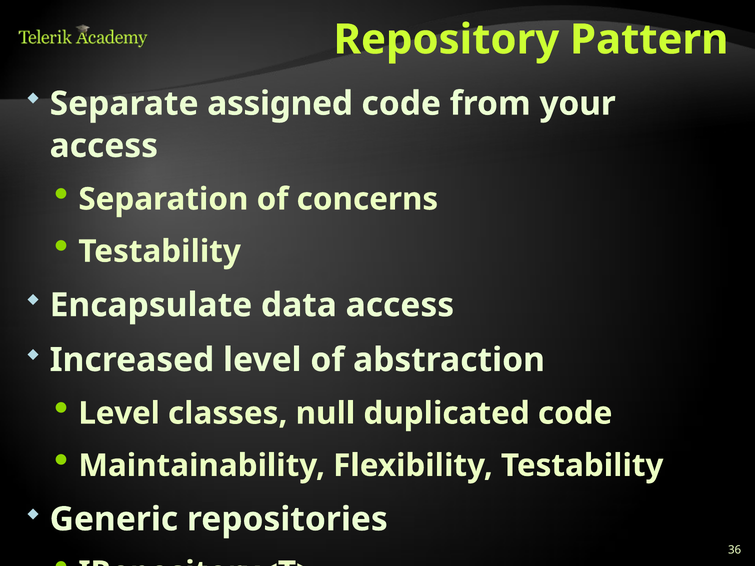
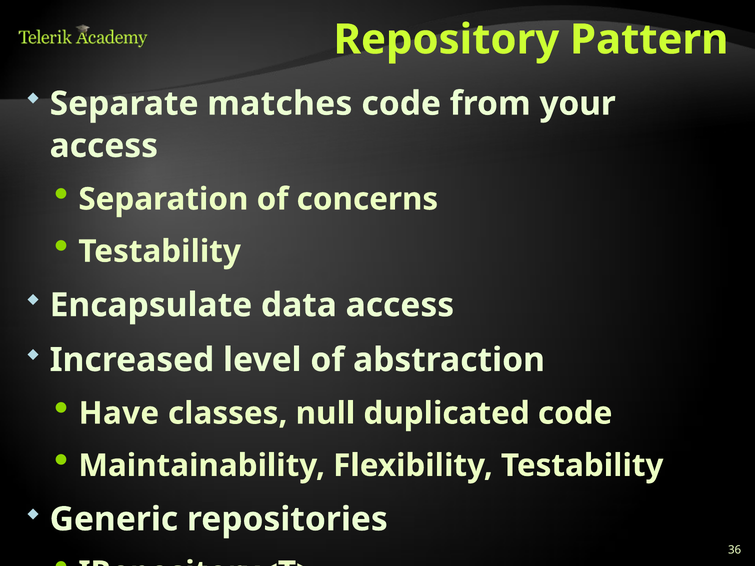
assigned: assigned -> matches
Level at (119, 413): Level -> Have
